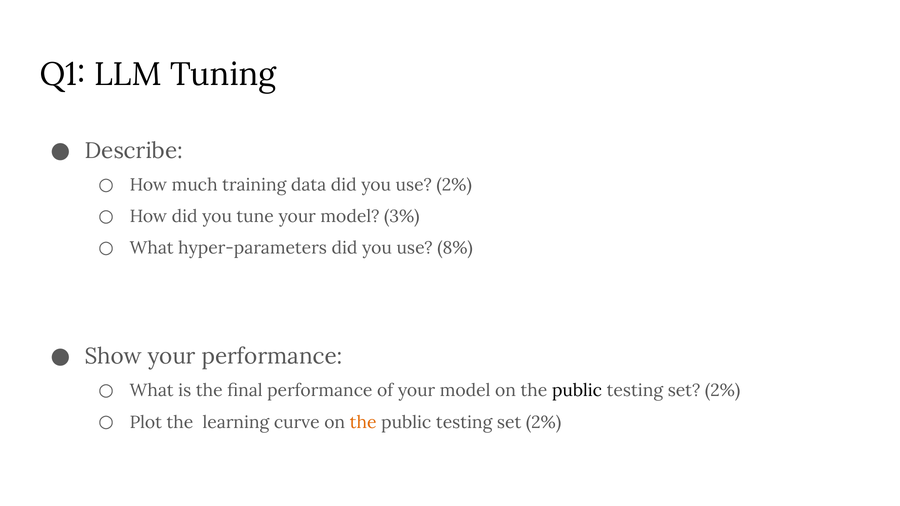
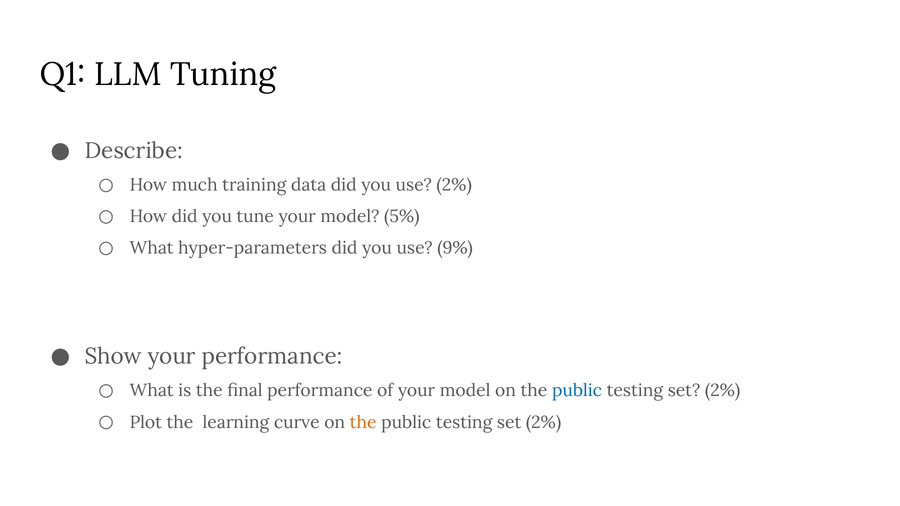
3%: 3% -> 5%
8%: 8% -> 9%
public at (577, 391) colour: black -> blue
